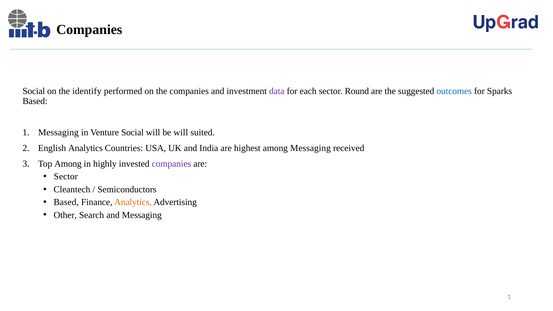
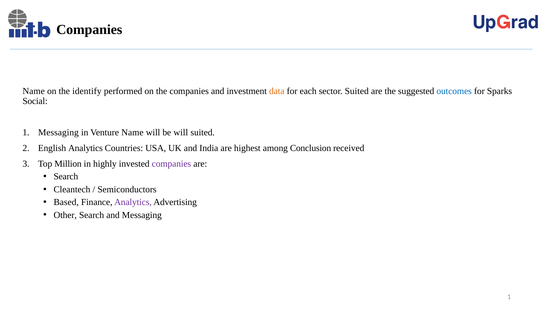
Social at (34, 91): Social -> Name
data colour: purple -> orange
sector Round: Round -> Suited
Based at (35, 101): Based -> Social
Venture Social: Social -> Name
among Messaging: Messaging -> Conclusion
Top Among: Among -> Million
Sector at (66, 177): Sector -> Search
Analytics at (133, 202) colour: orange -> purple
